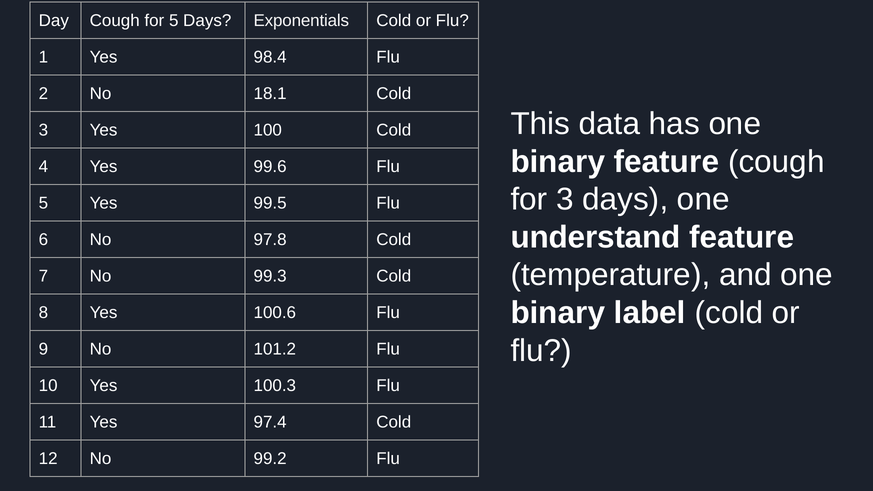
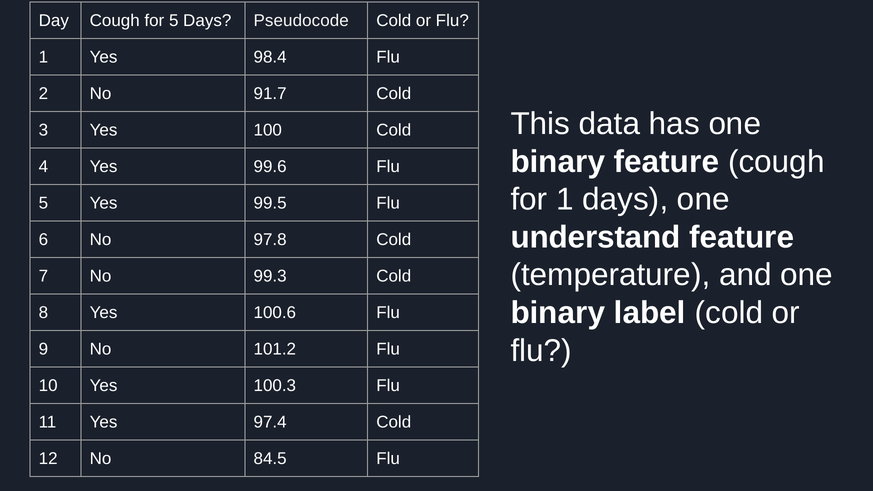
Exponentials: Exponentials -> Pseudocode
18.1: 18.1 -> 91.7
for 3: 3 -> 1
99.2: 99.2 -> 84.5
